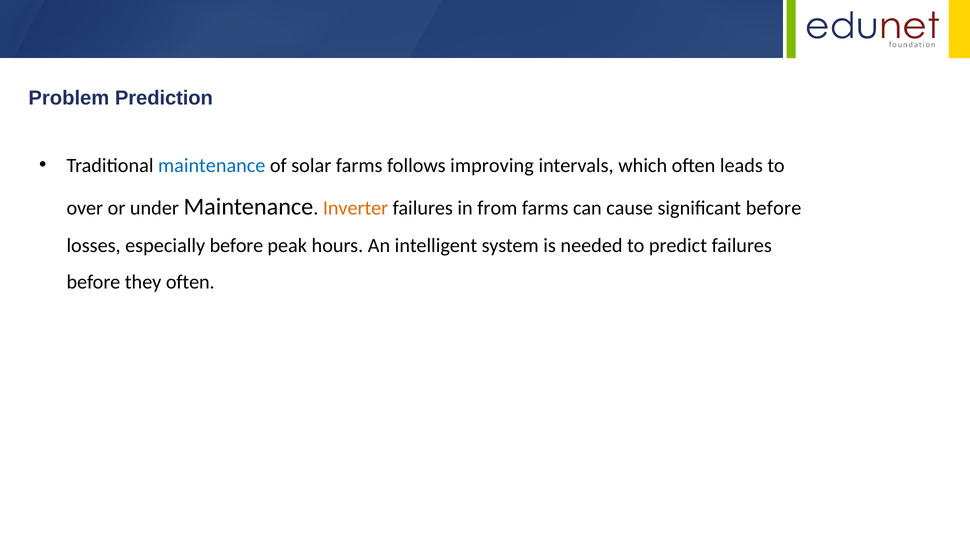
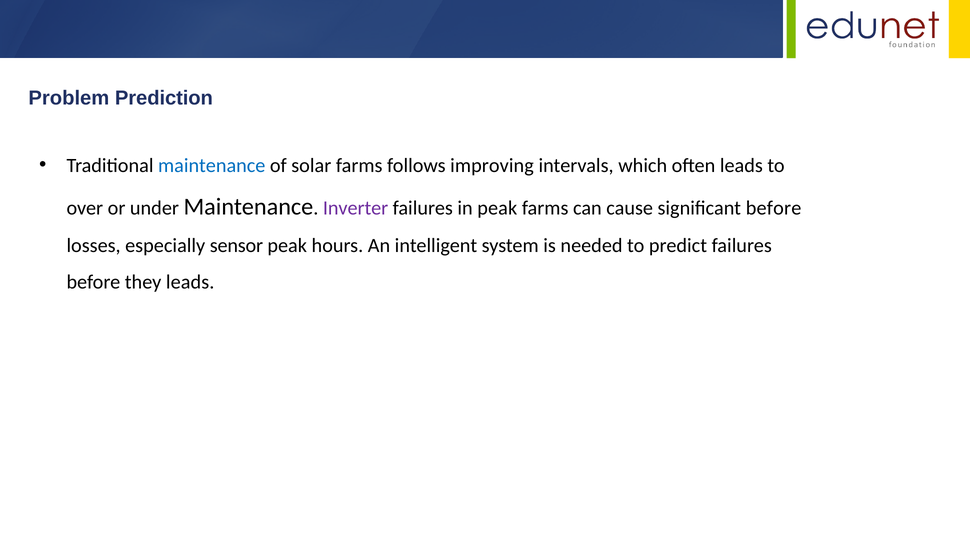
Inverter colour: orange -> purple
in from: from -> peak
especially before: before -> sensor
they often: often -> leads
